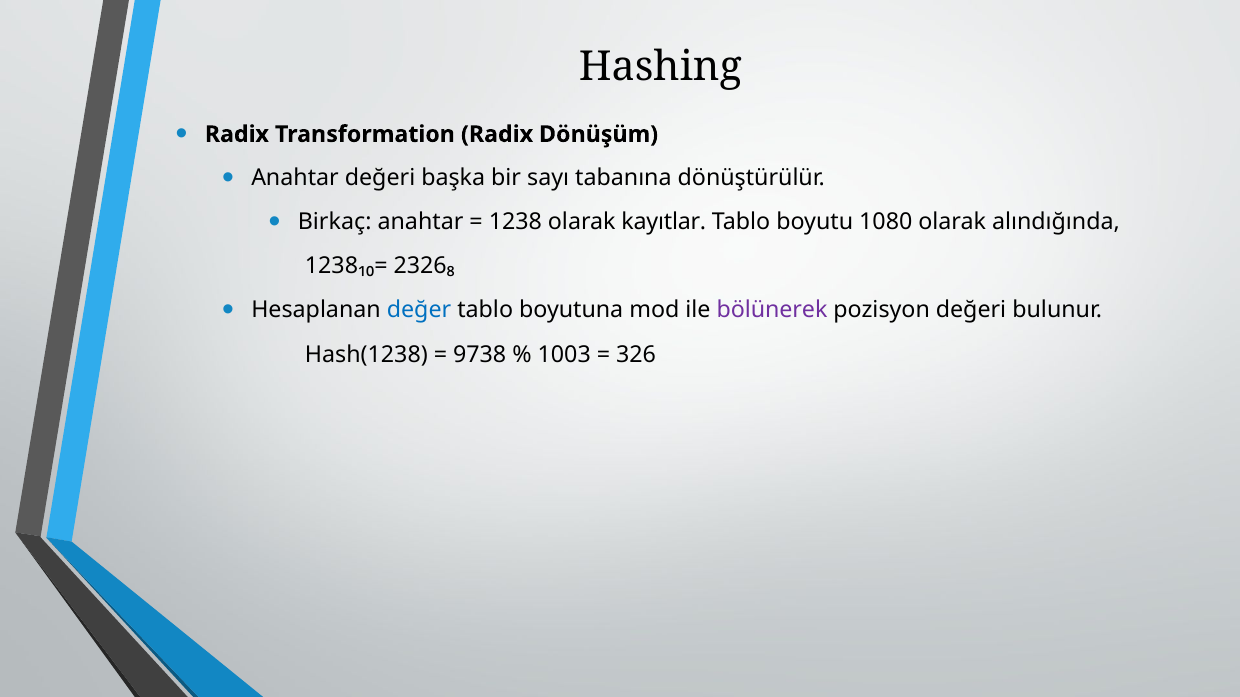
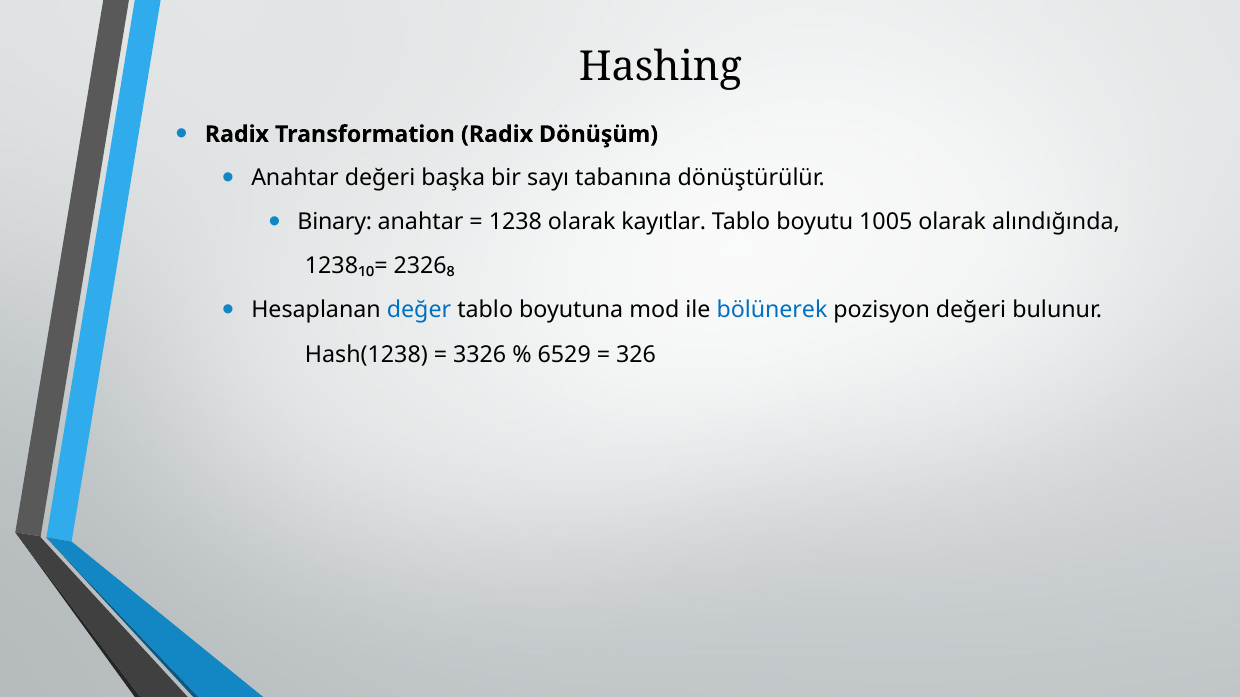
Birkaç: Birkaç -> Binary
1080: 1080 -> 1005
bölünerek colour: purple -> blue
9738: 9738 -> 3326
1003: 1003 -> 6529
